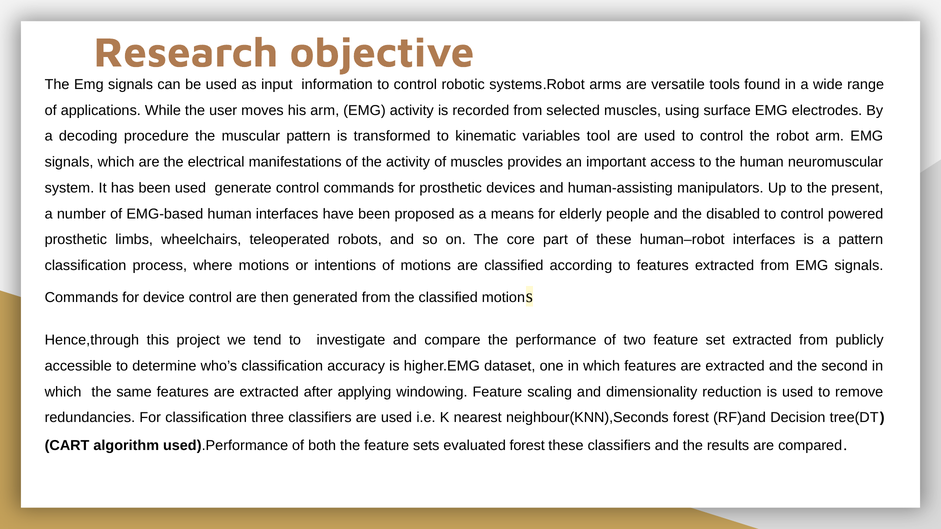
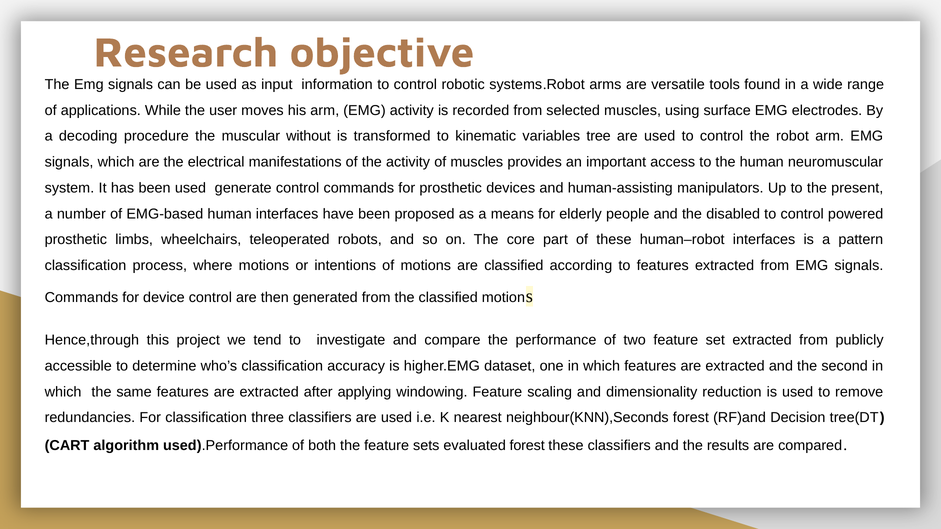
muscular pattern: pattern -> without
tool: tool -> tree
